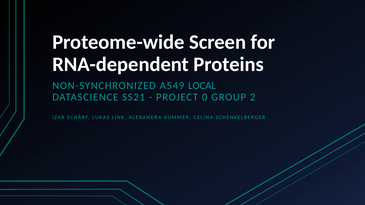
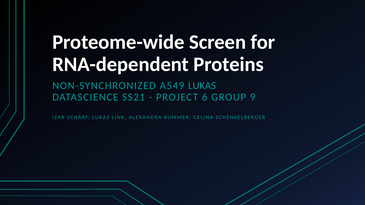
A549 LOCAL: LOCAL -> LUKAS
0: 0 -> 6
2: 2 -> 9
